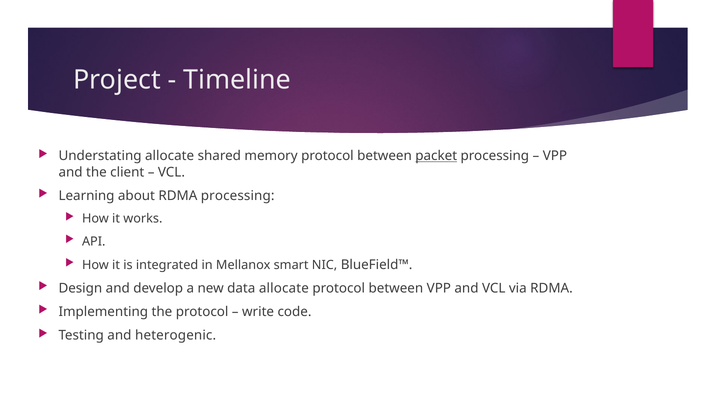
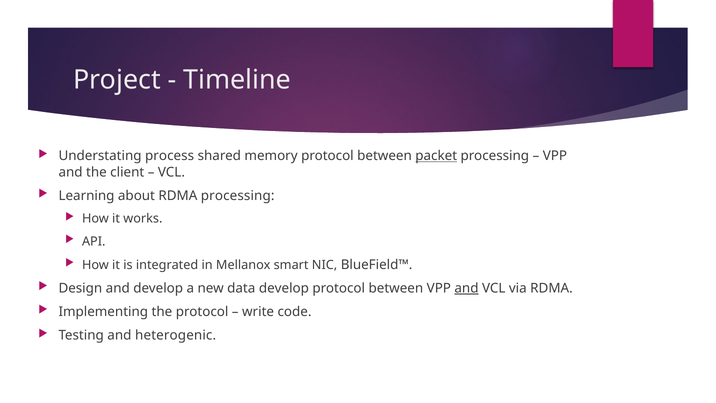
Understating allocate: allocate -> process
data allocate: allocate -> develop
and at (466, 288) underline: none -> present
